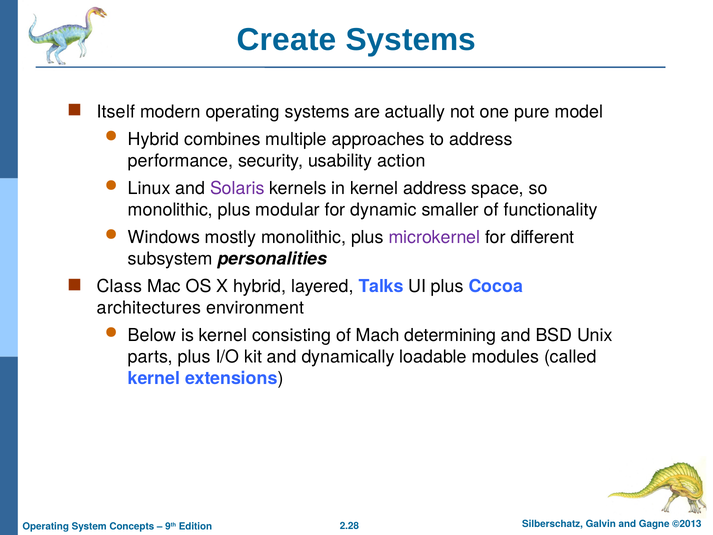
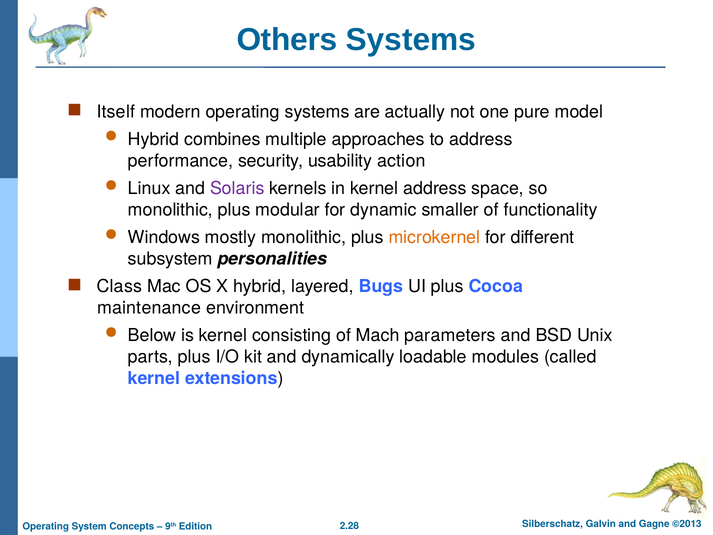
Create: Create -> Others
microkernel colour: purple -> orange
Talks: Talks -> Bugs
architectures: architectures -> maintenance
determining: determining -> parameters
